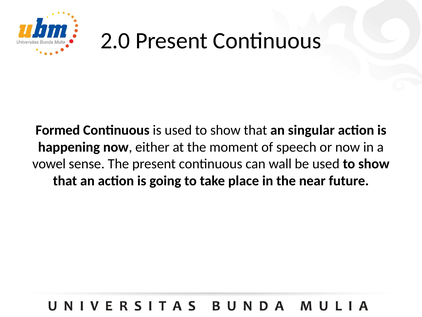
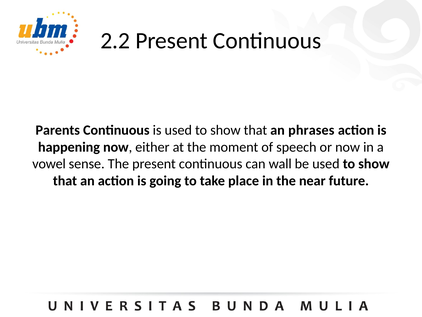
2.0: 2.0 -> 2.2
Formed: Formed -> Parents
singular: singular -> phrases
